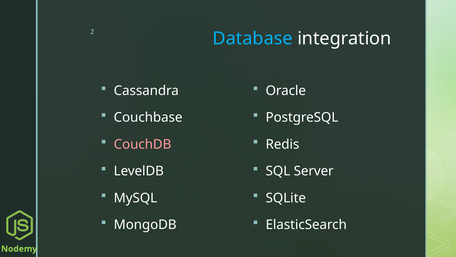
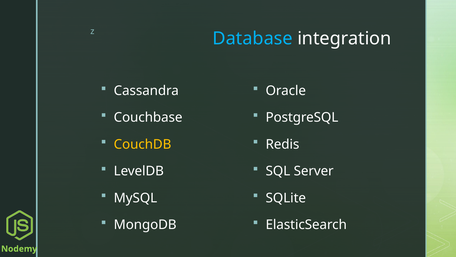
CouchDB colour: pink -> yellow
